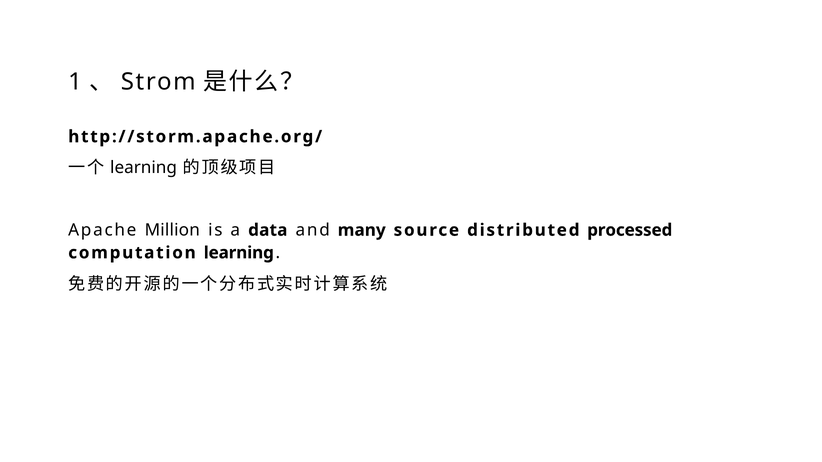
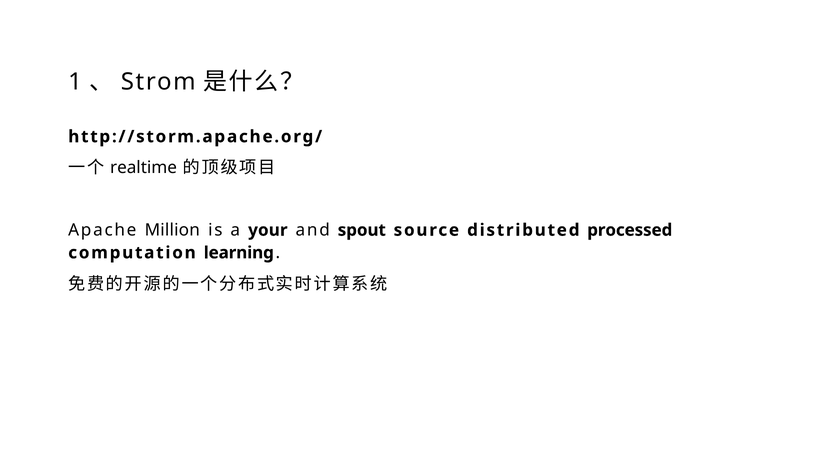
learning at (144, 168): learning -> realtime
data: data -> your
many: many -> spout
